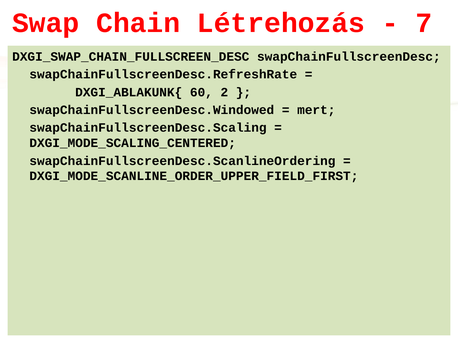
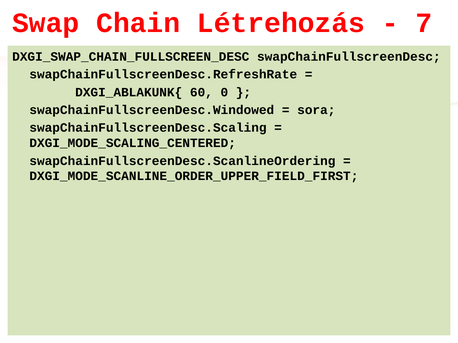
2: 2 -> 0
mert: mert -> sora
